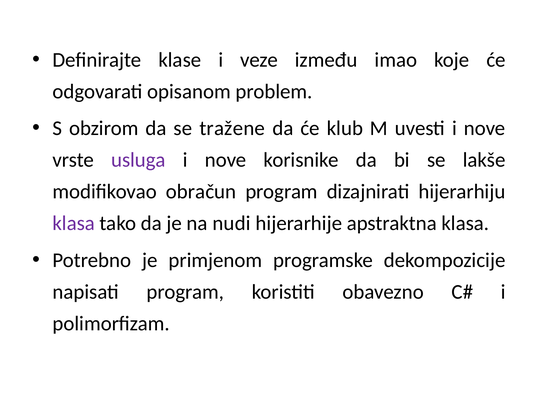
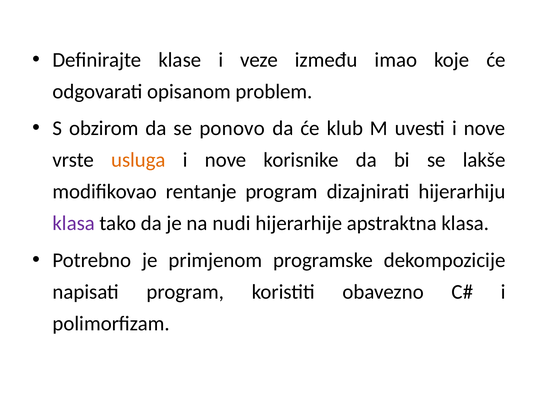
tražene: tražene -> ponovo
usluga colour: purple -> orange
obračun: obračun -> rentanje
